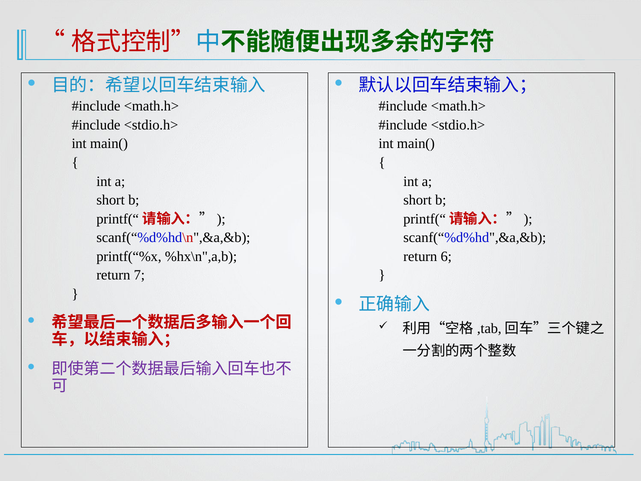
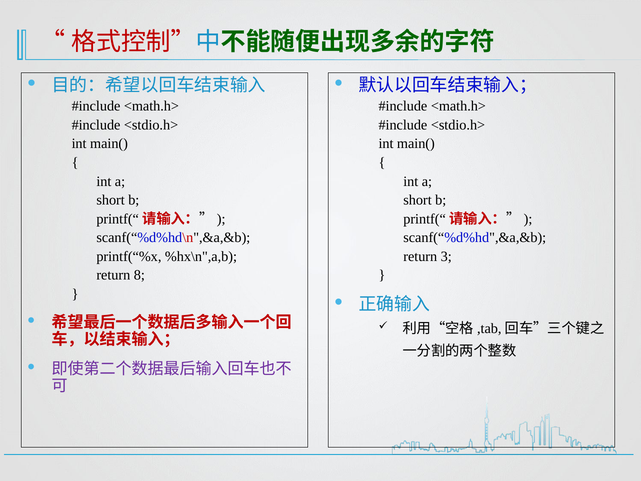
6: 6 -> 3
7: 7 -> 8
